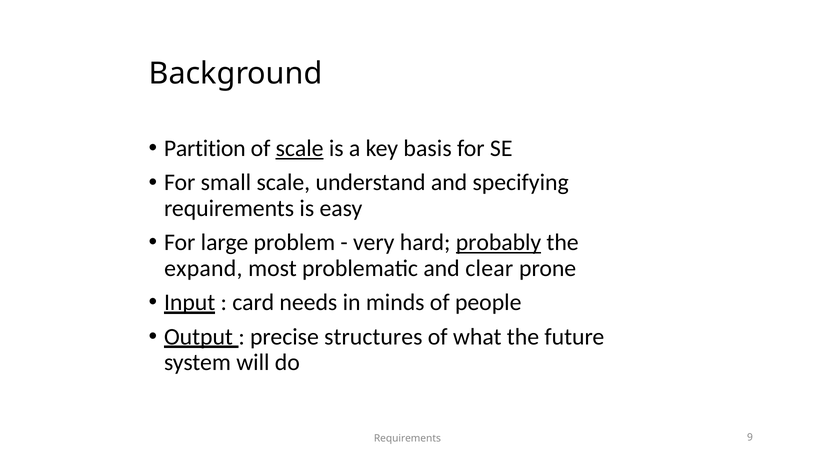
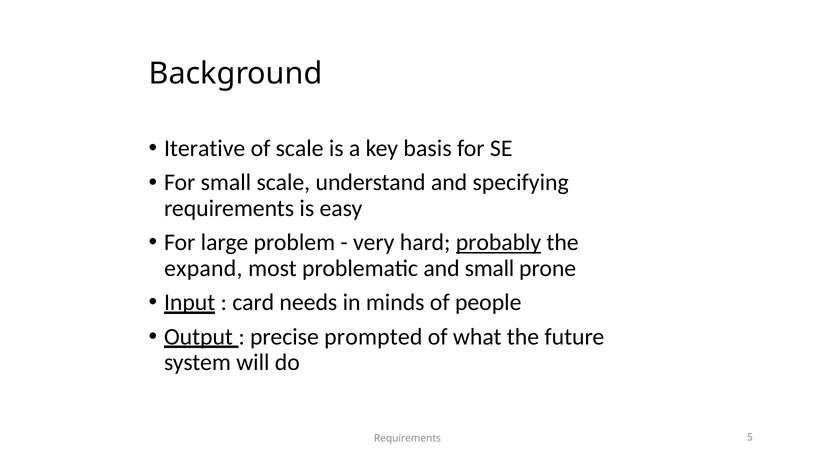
Partition: Partition -> Iterative
scale at (300, 148) underline: present -> none
and clear: clear -> small
structures: structures -> prompted
9: 9 -> 5
